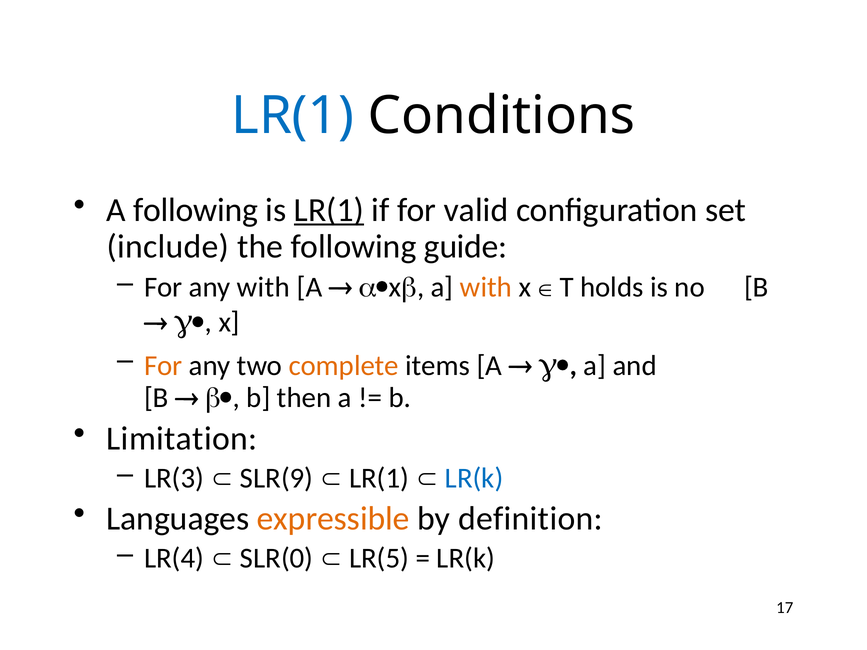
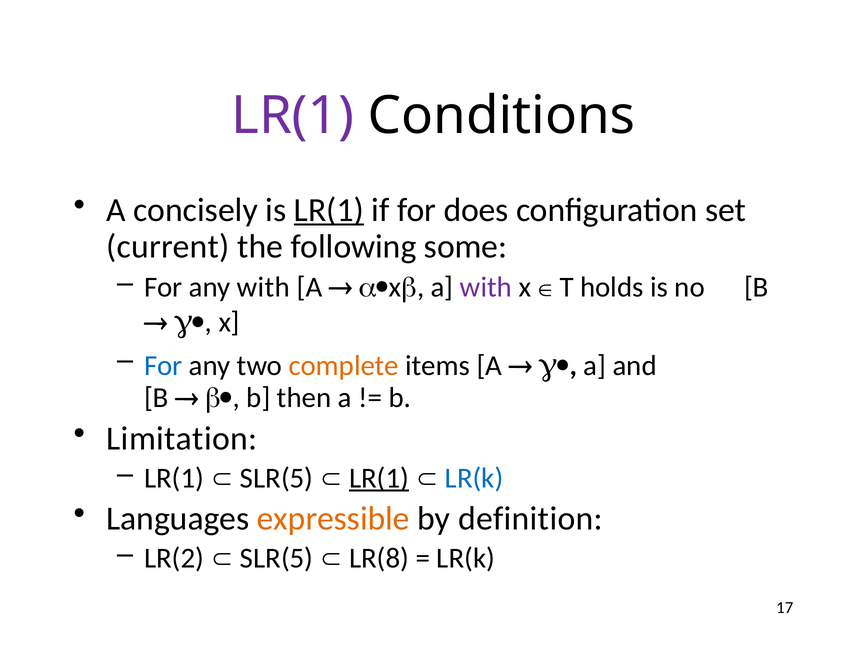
LR(1 at (293, 116) colour: blue -> purple
A following: following -> concisely
valid: valid -> does
include: include -> current
guide: guide -> some
with at (486, 287) colour: orange -> purple
For at (163, 366) colour: orange -> blue
LR(3 at (174, 478): LR(3 -> LR(1
SLR(9 at (277, 478): SLR(9 -> SLR(5
LR(1 at (379, 478) underline: none -> present
LR(4: LR(4 -> LR(2
SLR(0 at (277, 558): SLR(0 -> SLR(5
LR(5: LR(5 -> LR(8
